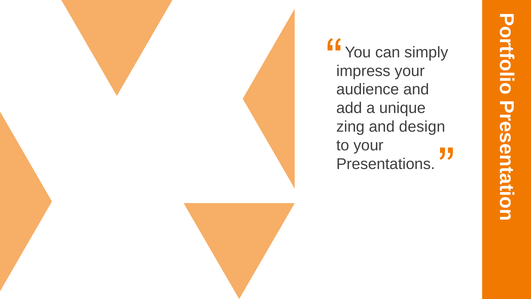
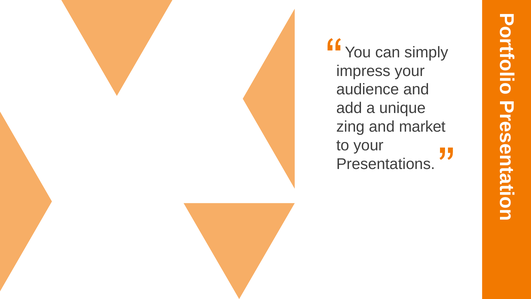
design: design -> market
